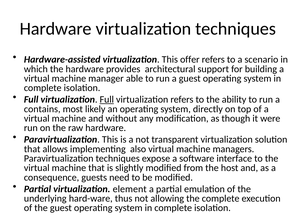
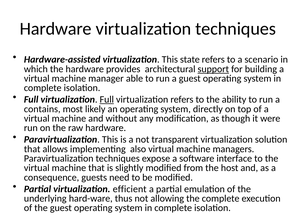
offer: offer -> state
support underline: none -> present
element: element -> efficient
